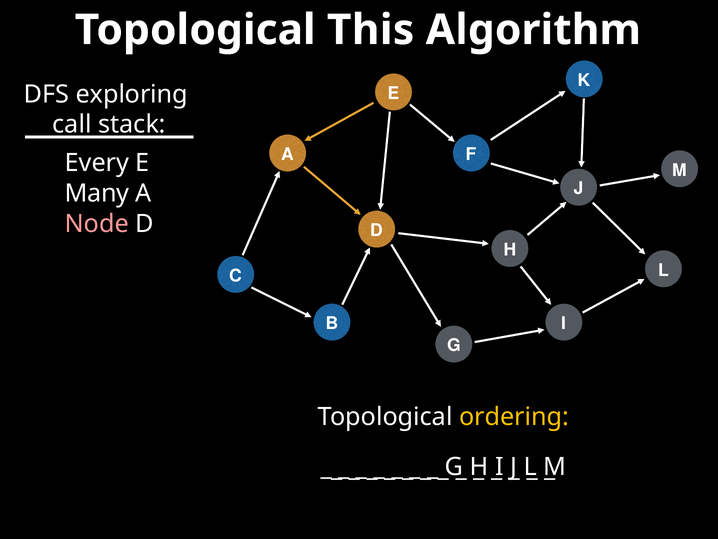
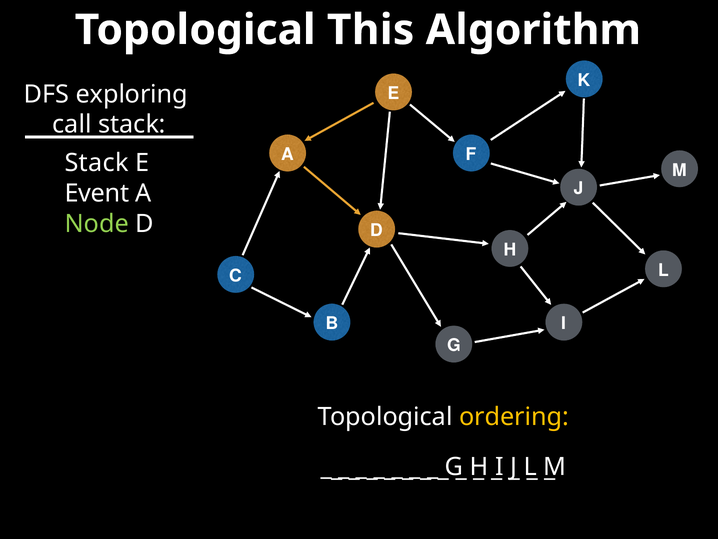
Every at (97, 163): Every -> Stack
Many: Many -> Event
Node colour: pink -> light green
